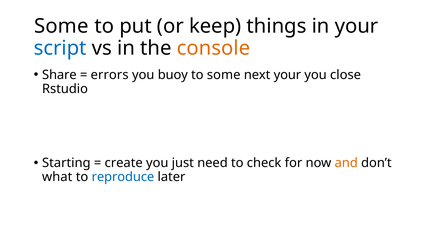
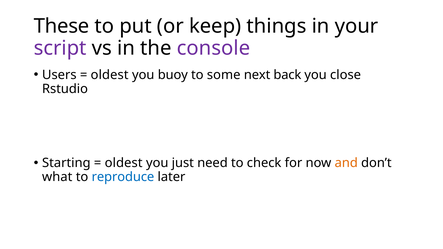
Some at (61, 26): Some -> These
script colour: blue -> purple
console colour: orange -> purple
Share: Share -> Users
errors at (110, 75): errors -> oldest
next your: your -> back
create at (124, 163): create -> oldest
